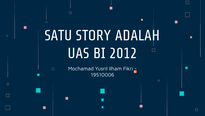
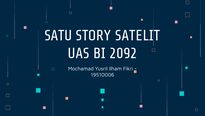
ADALAH: ADALAH -> SATELIT
2012: 2012 -> 2092
